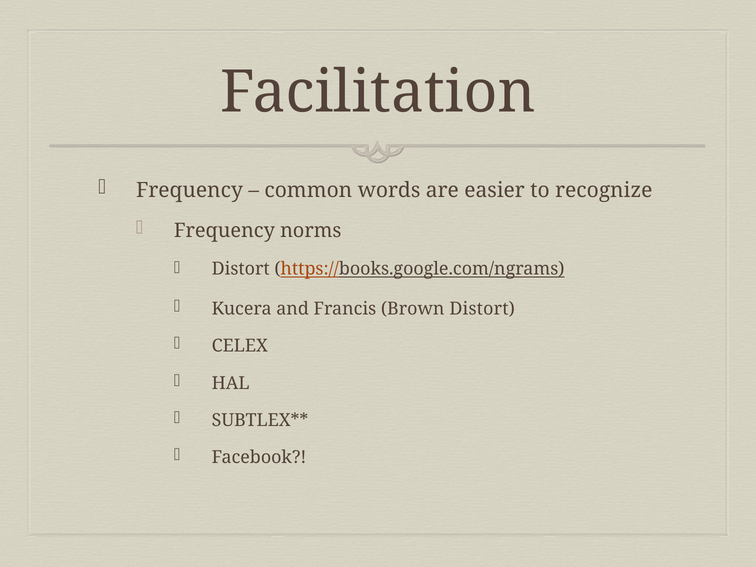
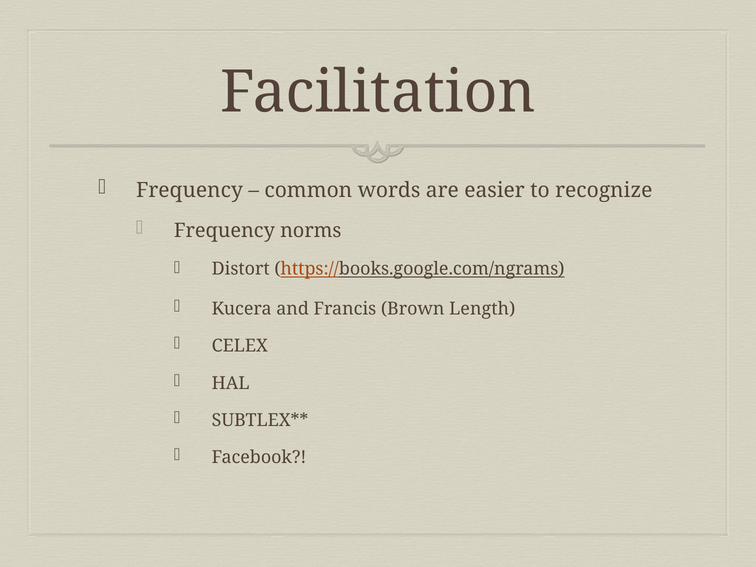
Brown Distort: Distort -> Length
